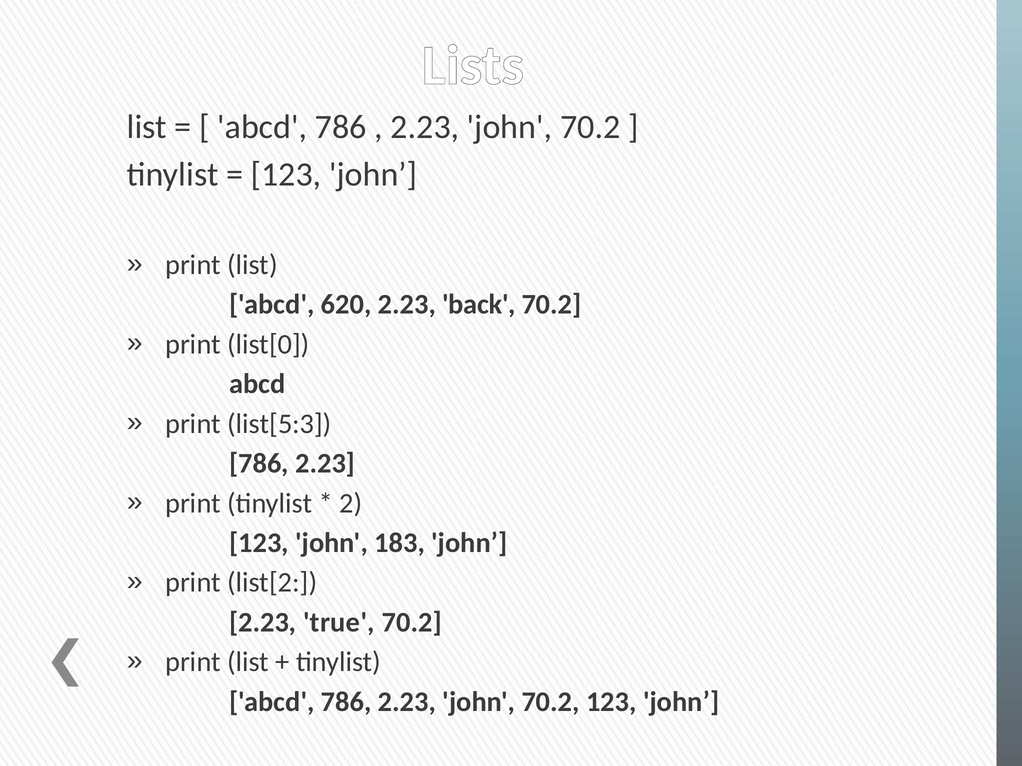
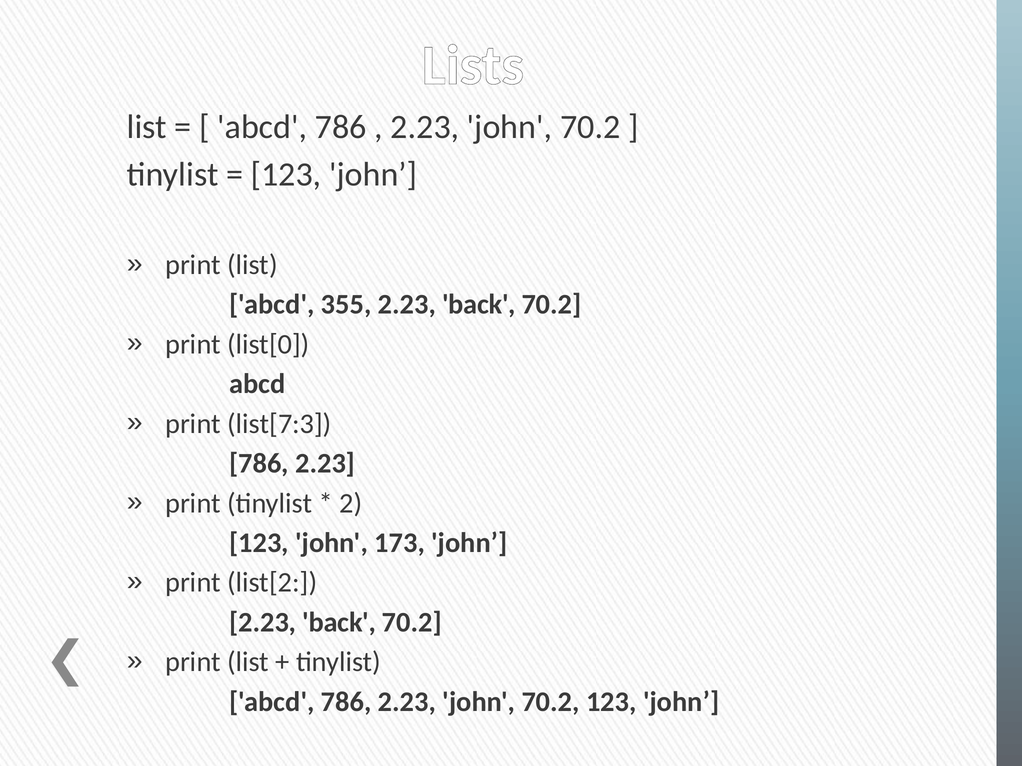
620: 620 -> 355
list[5:3: list[5:3 -> list[7:3
183: 183 -> 173
true at (339, 623): true -> back
